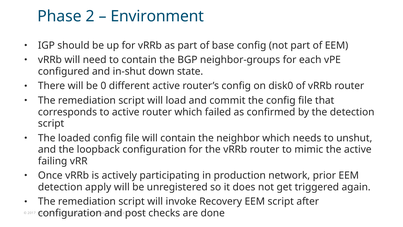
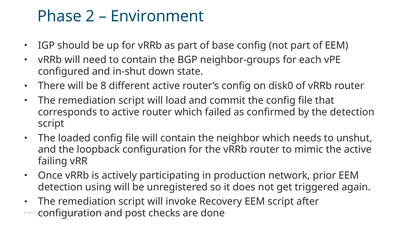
0: 0 -> 8
apply: apply -> using
